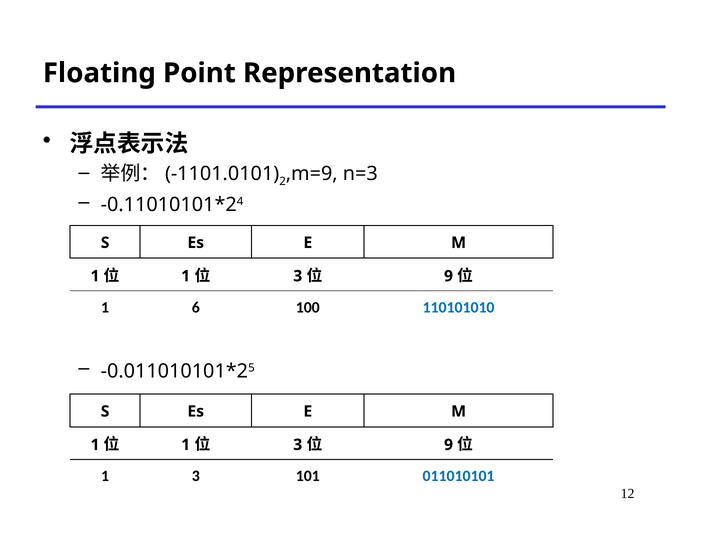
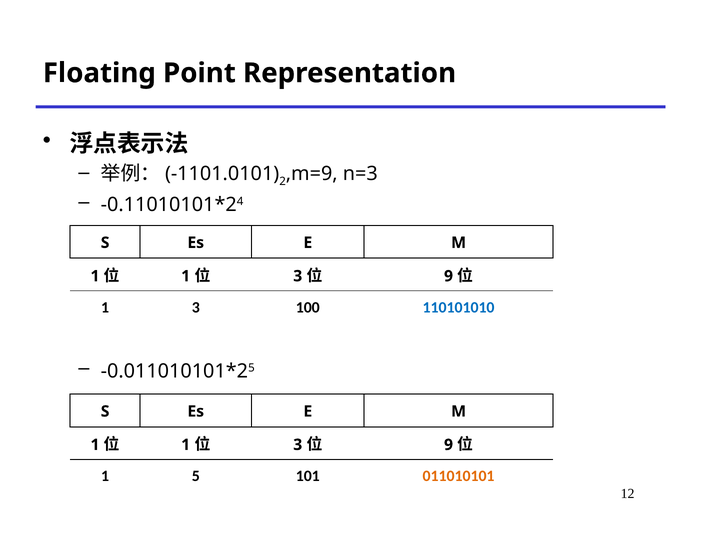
1 6: 6 -> 3
1 3: 3 -> 5
011010101 colour: blue -> orange
